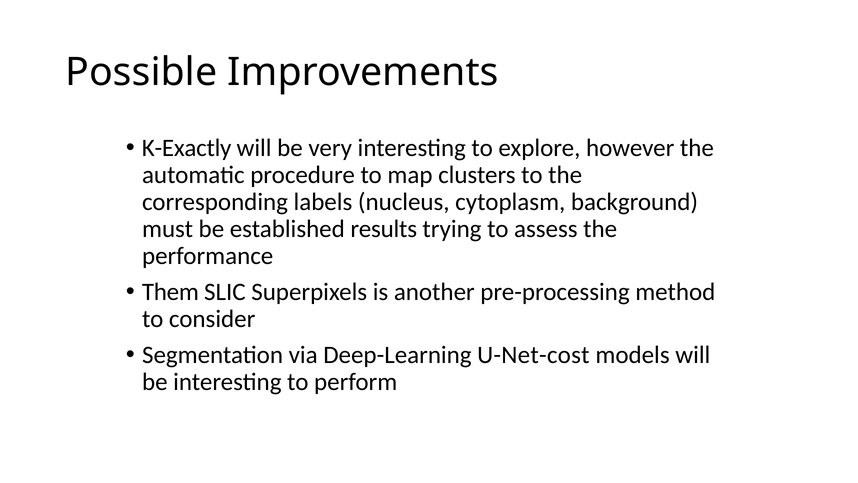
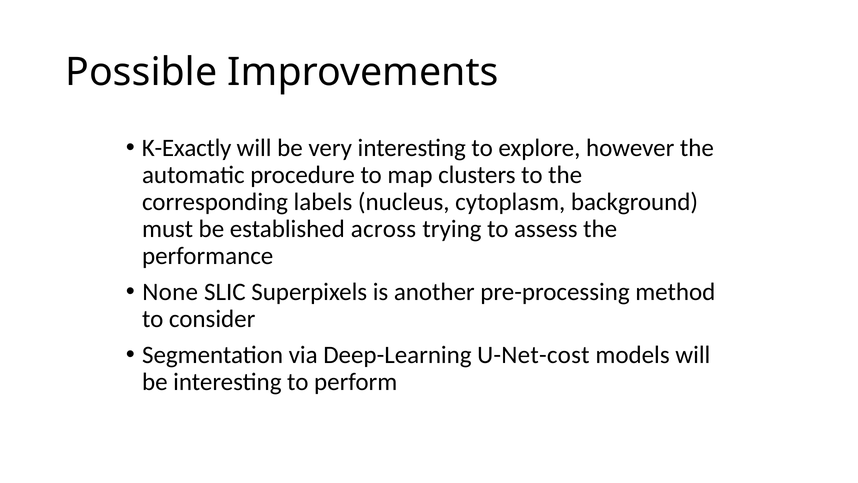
results: results -> across
Them: Them -> None
